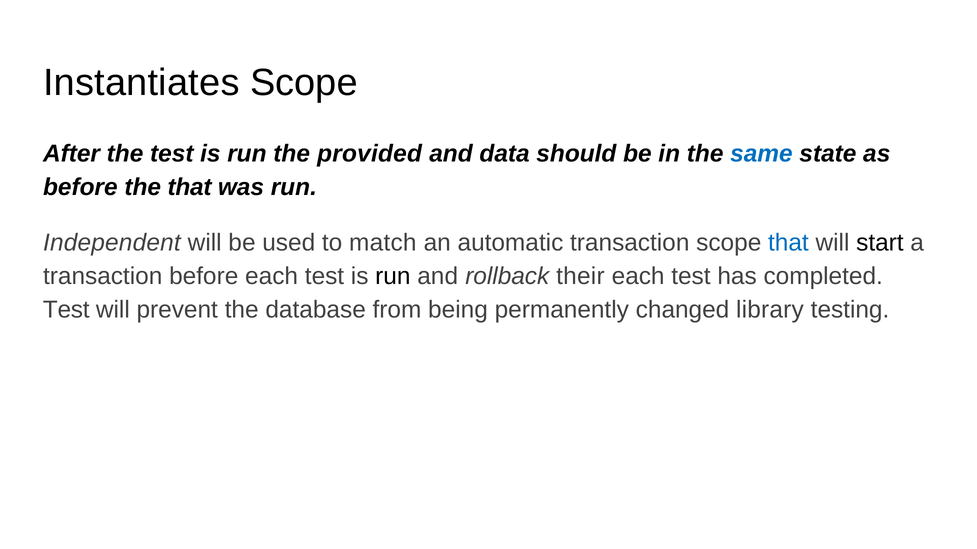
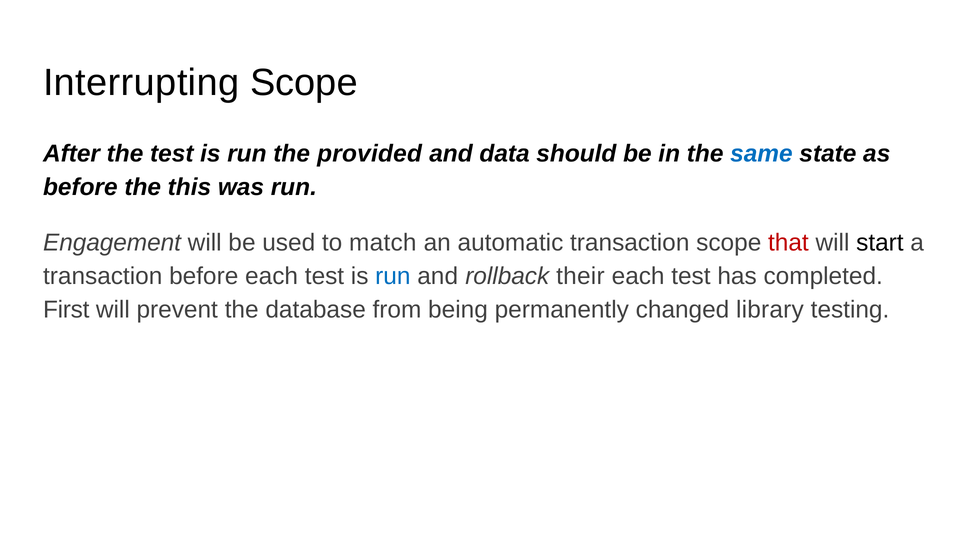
Instantiates: Instantiates -> Interrupting
the that: that -> this
Independent: Independent -> Engagement
that at (788, 243) colour: blue -> red
run at (393, 276) colour: black -> blue
Test at (66, 310): Test -> First
